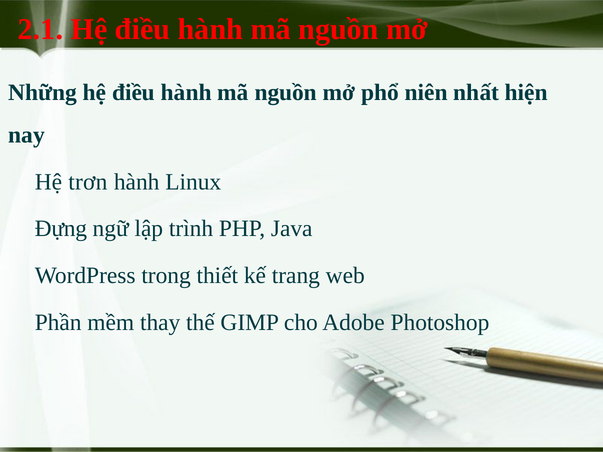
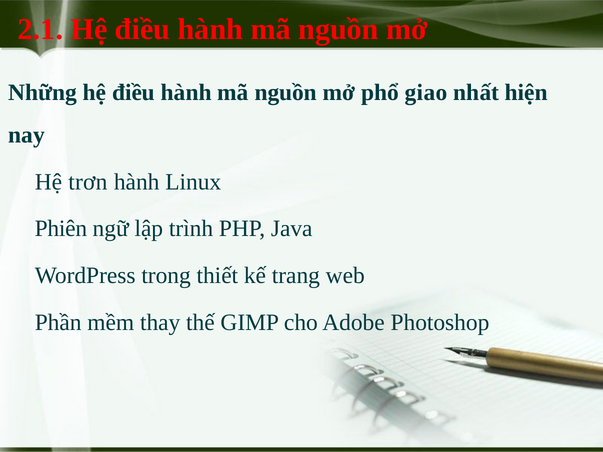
niên: niên -> giao
Đựng: Đựng -> Phiên
